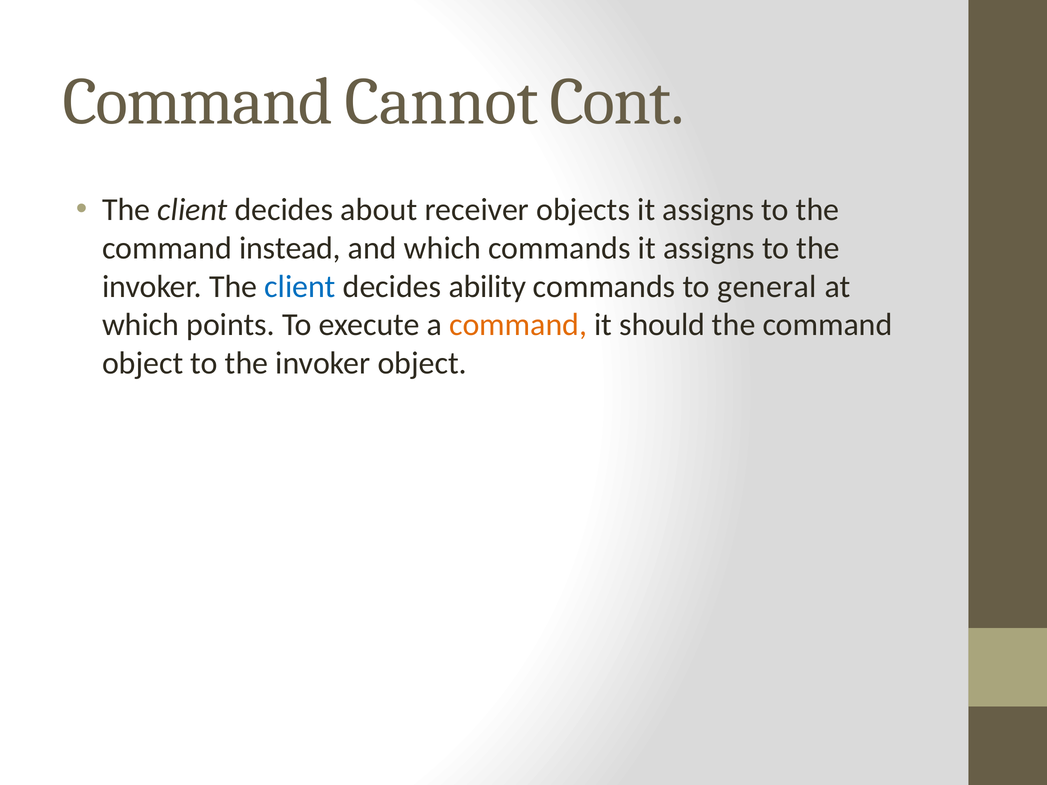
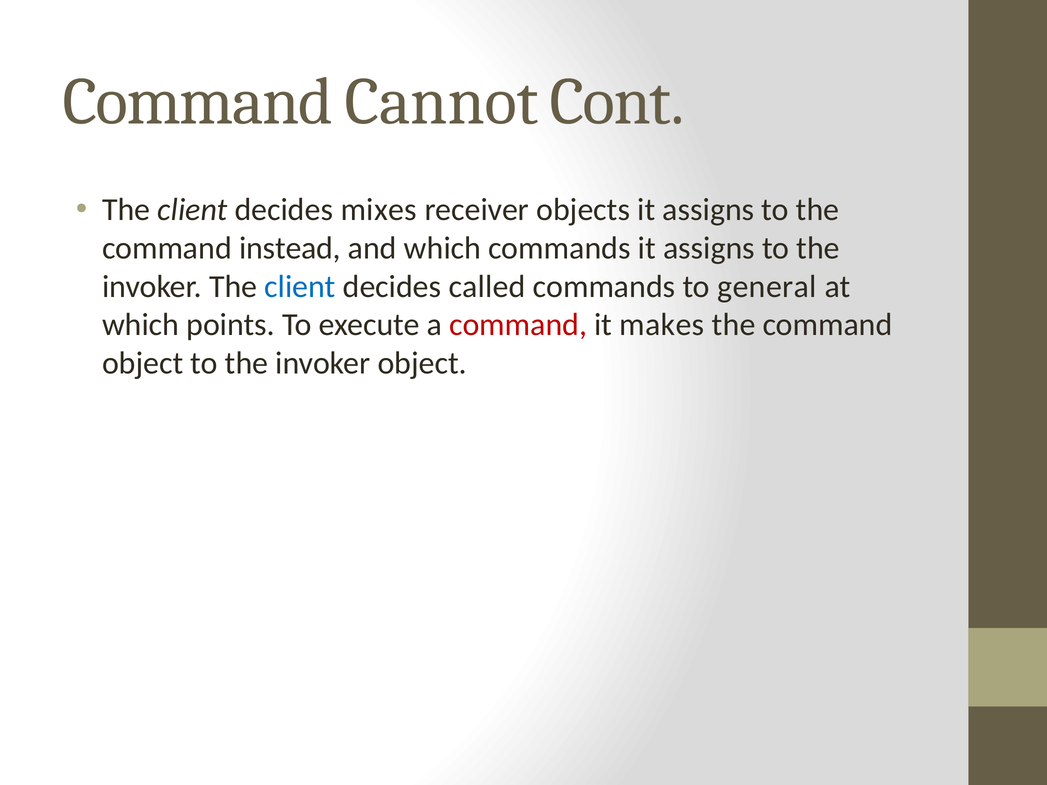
about: about -> mixes
ability: ability -> called
command at (518, 325) colour: orange -> red
should: should -> makes
